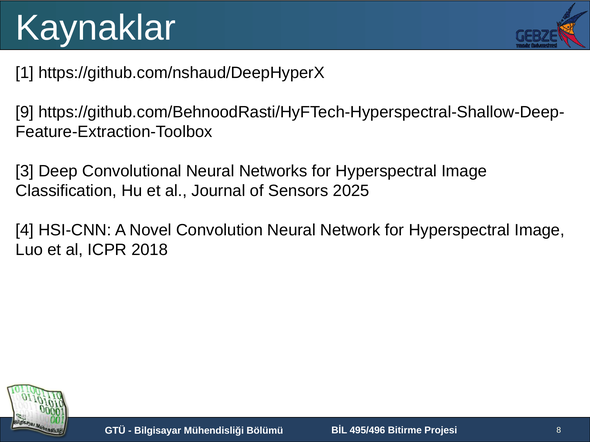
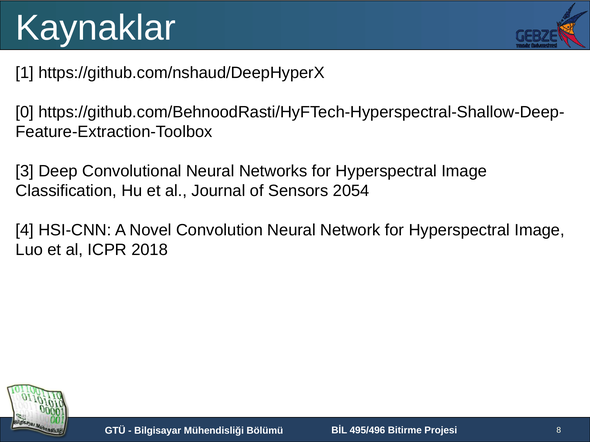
9: 9 -> 0
2025: 2025 -> 2054
